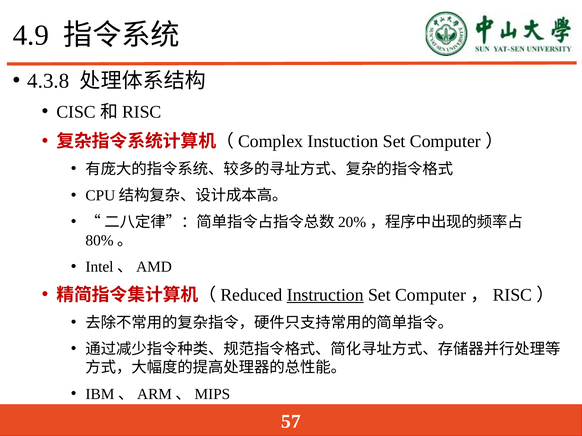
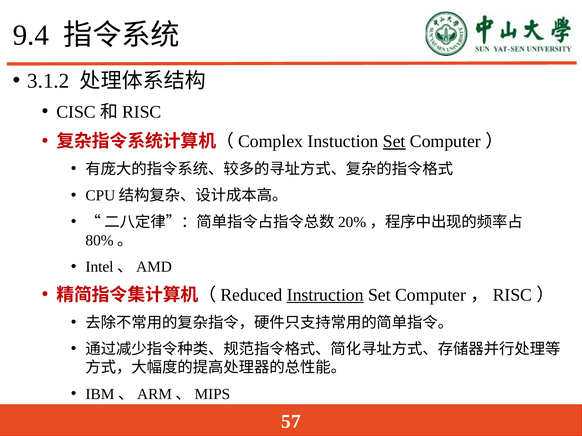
4.9: 4.9 -> 9.4
4.3.8: 4.3.8 -> 3.1.2
Set at (394, 142) underline: none -> present
